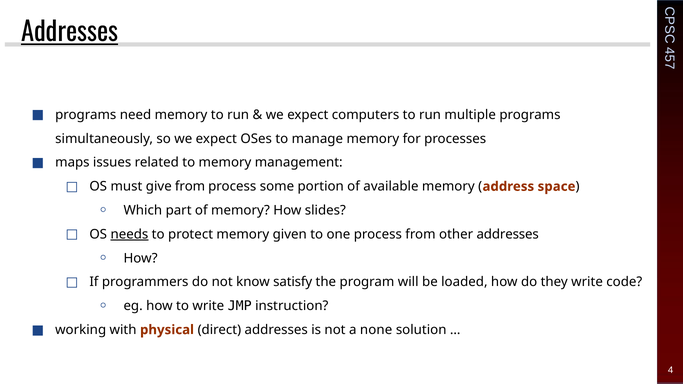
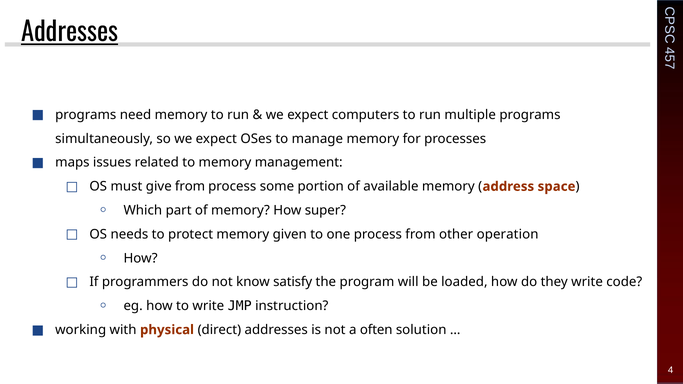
slides: slides -> super
needs underline: present -> none
other addresses: addresses -> operation
none: none -> often
